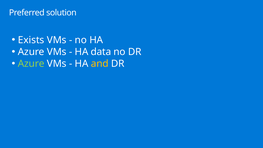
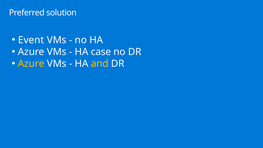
Exists: Exists -> Event
data: data -> case
Azure at (31, 64) colour: light green -> yellow
